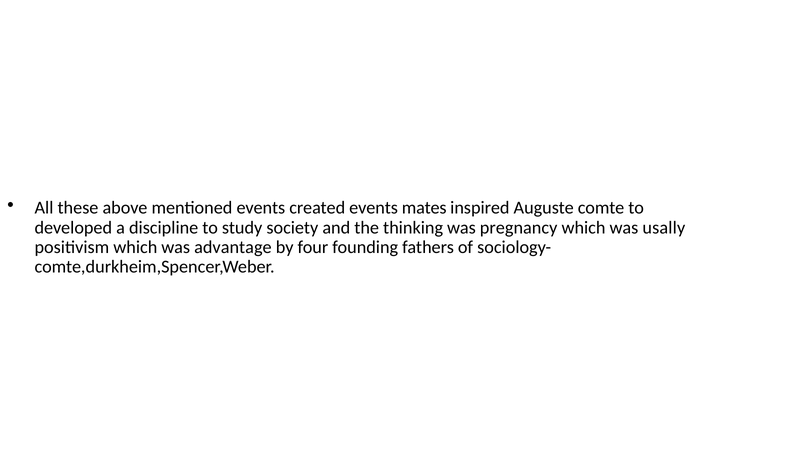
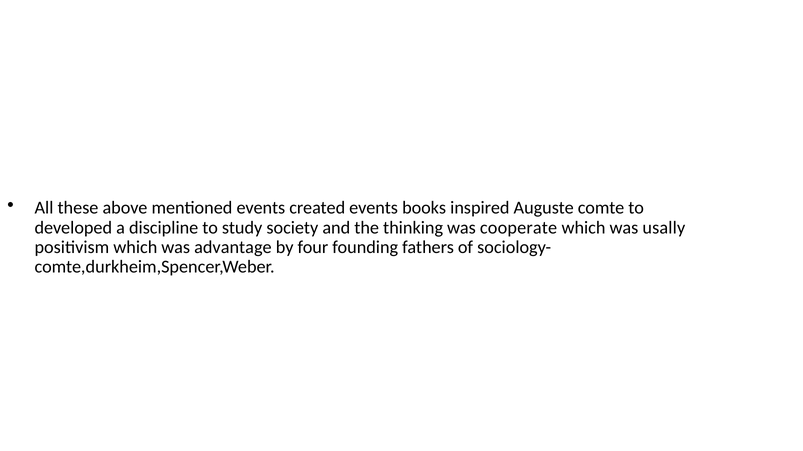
mates: mates -> books
pregnancy: pregnancy -> cooperate
